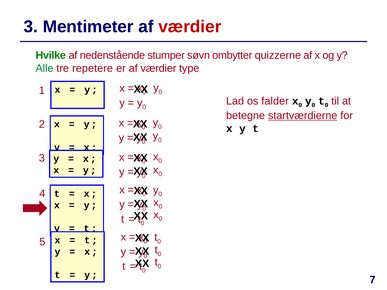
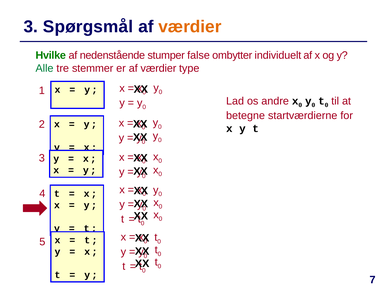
Mentimeter: Mentimeter -> Spørgsmål
værdier at (190, 27) colour: red -> orange
søvn: søvn -> false
quizzerne: quizzerne -> individuelt
repetere: repetere -> stemmer
falder: falder -> andre
startværdierne underline: present -> none
